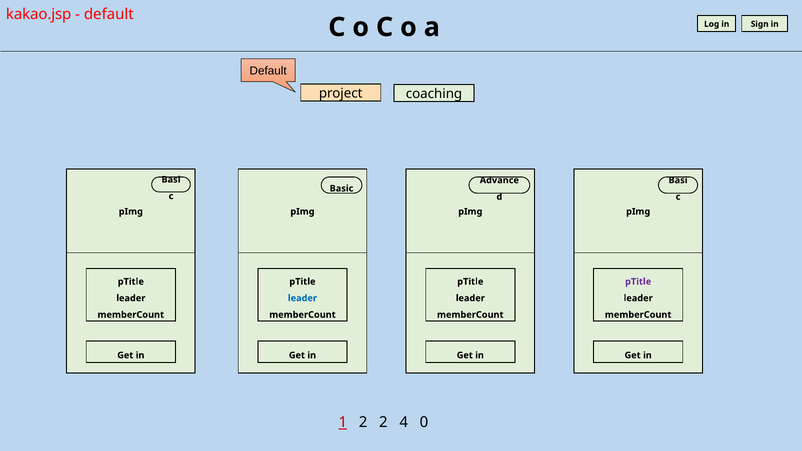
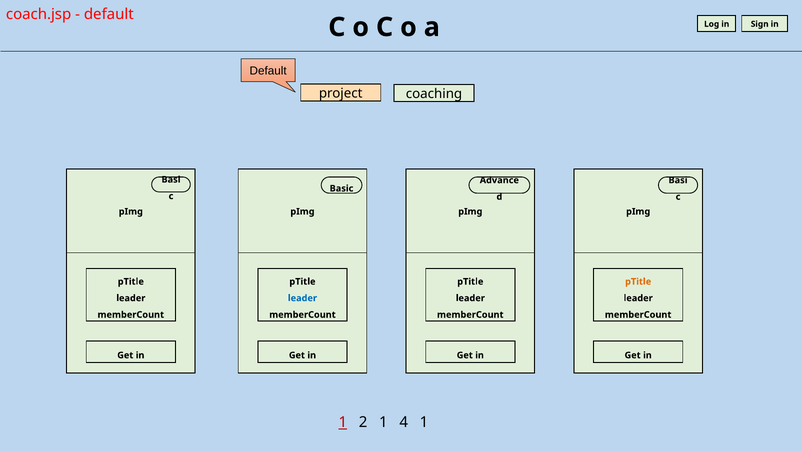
kakao.jsp: kakao.jsp -> coach.jsp
pTitle at (638, 282) colour: purple -> orange
2 2: 2 -> 1
4 0: 0 -> 1
